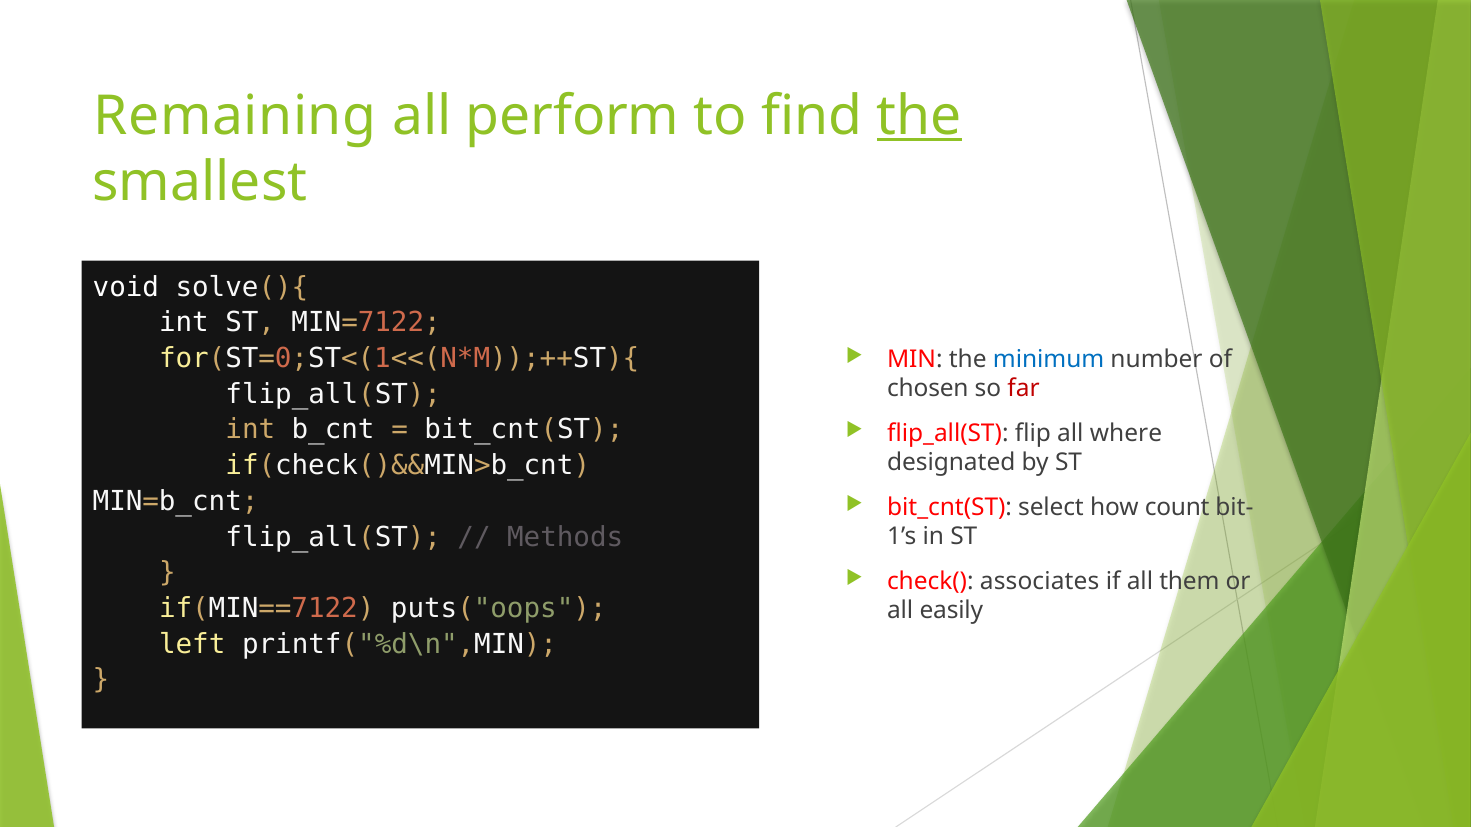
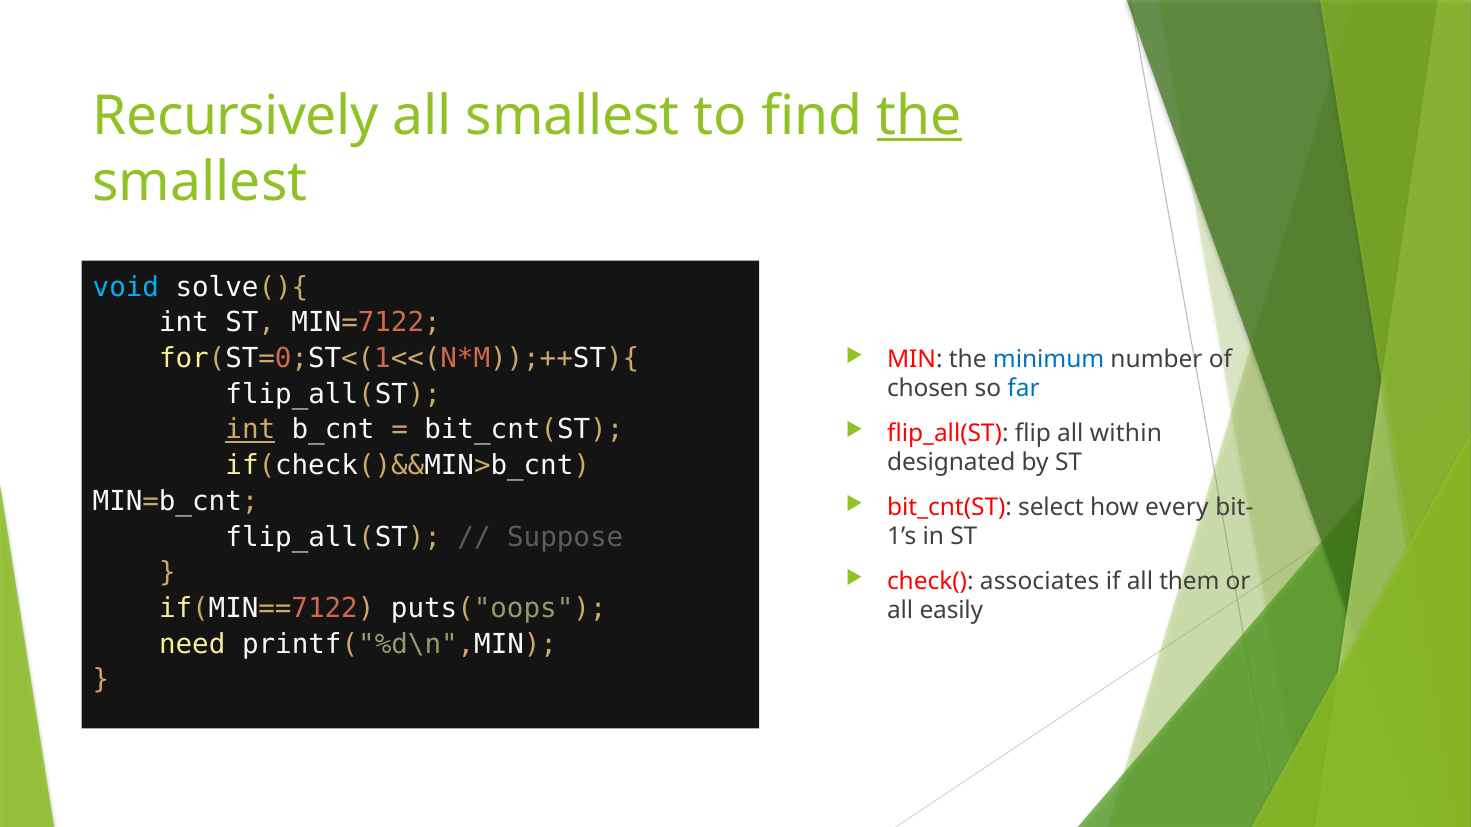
Remaining: Remaining -> Recursively
all perform: perform -> smallest
void colour: white -> light blue
far colour: red -> blue
int at (250, 430) underline: none -> present
where: where -> within
count: count -> every
Methods: Methods -> Suppose
left: left -> need
